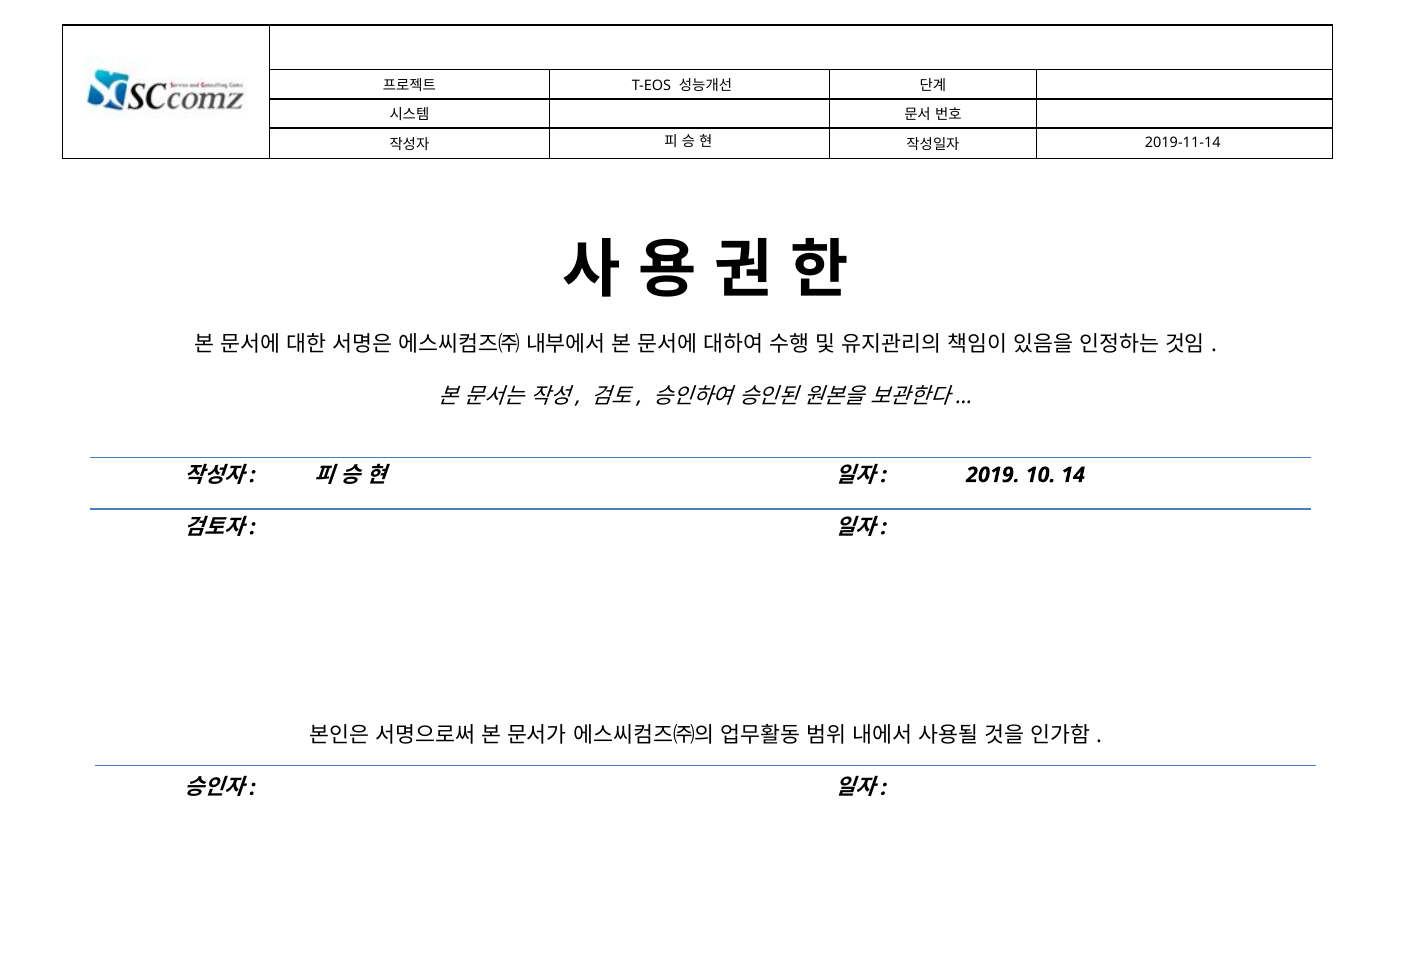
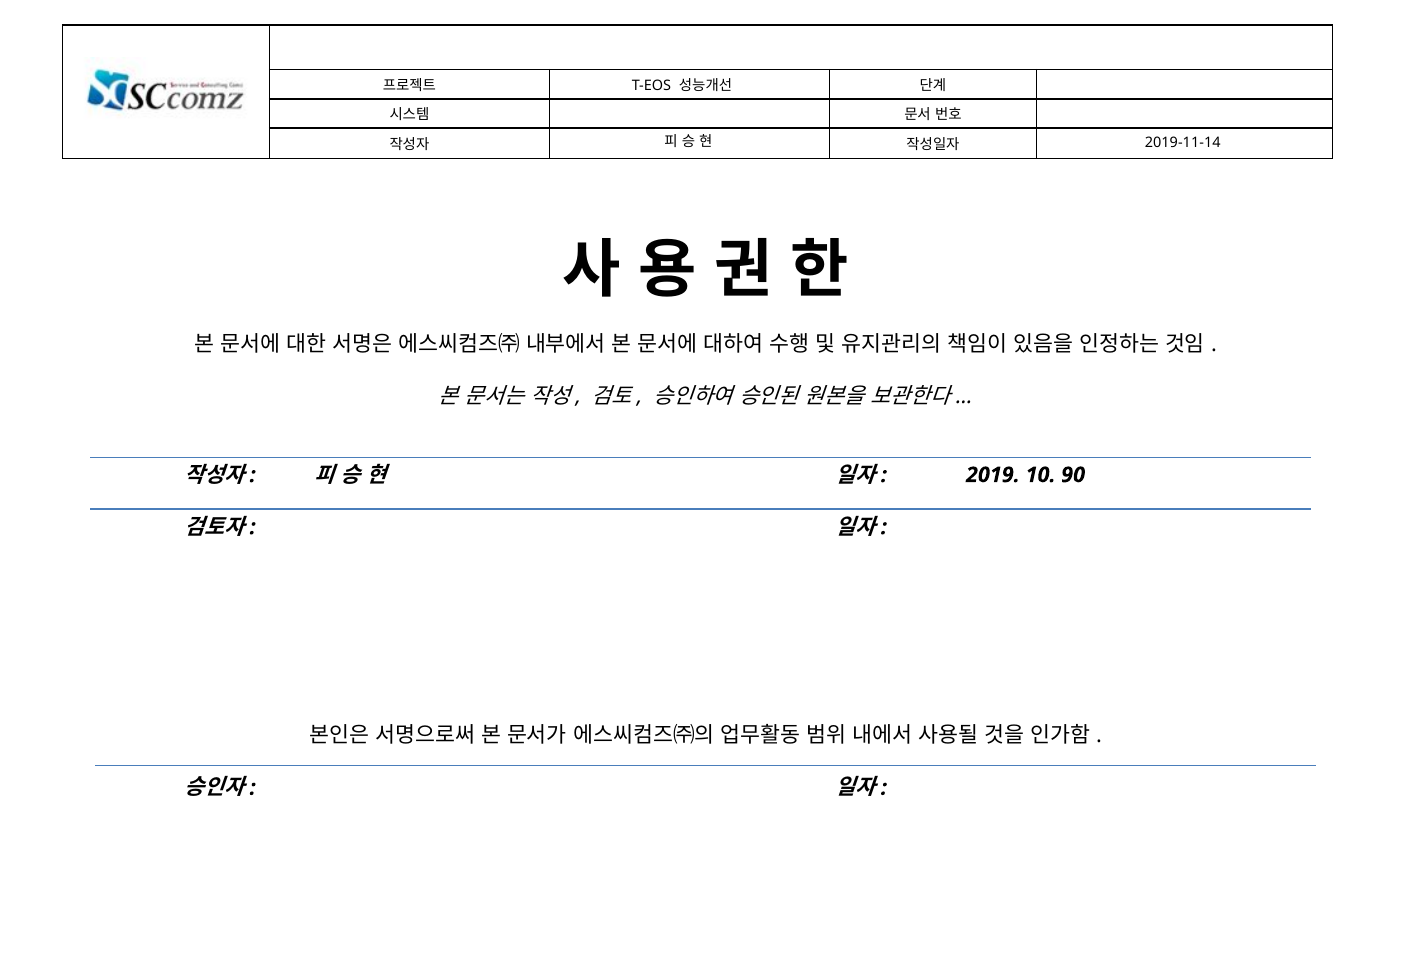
14: 14 -> 90
